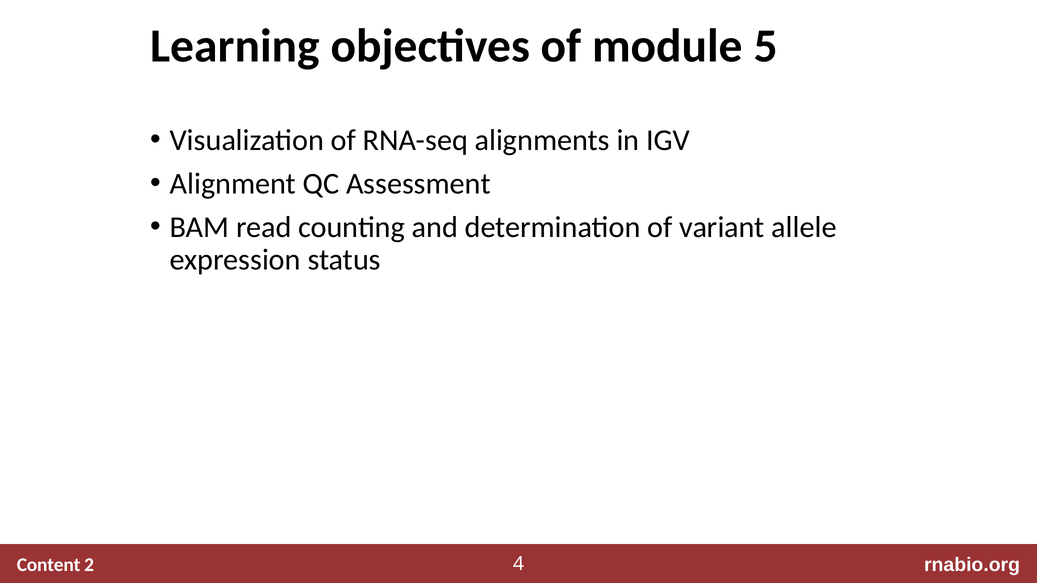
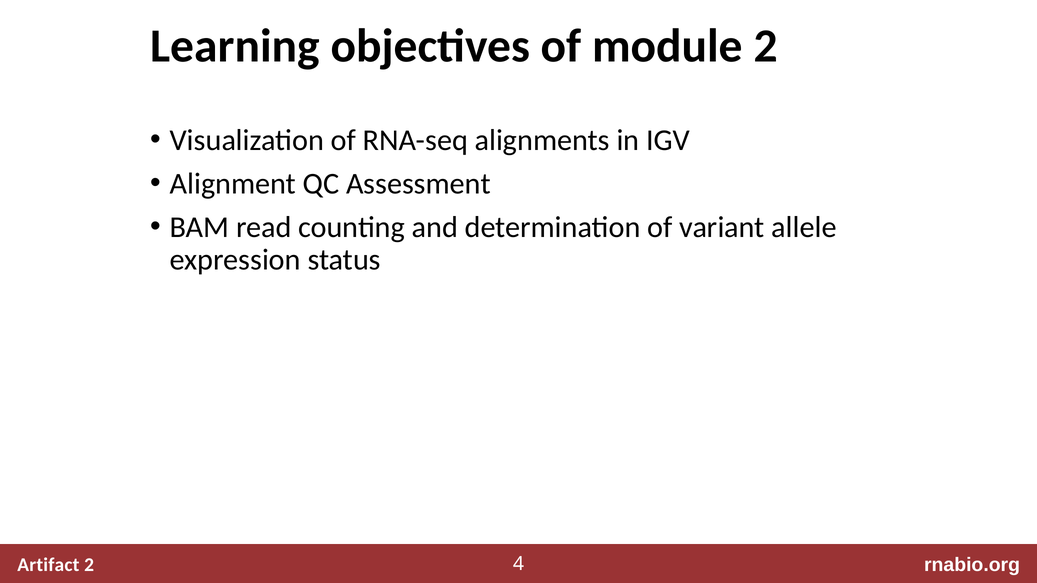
module 5: 5 -> 2
Content: Content -> Artifact
